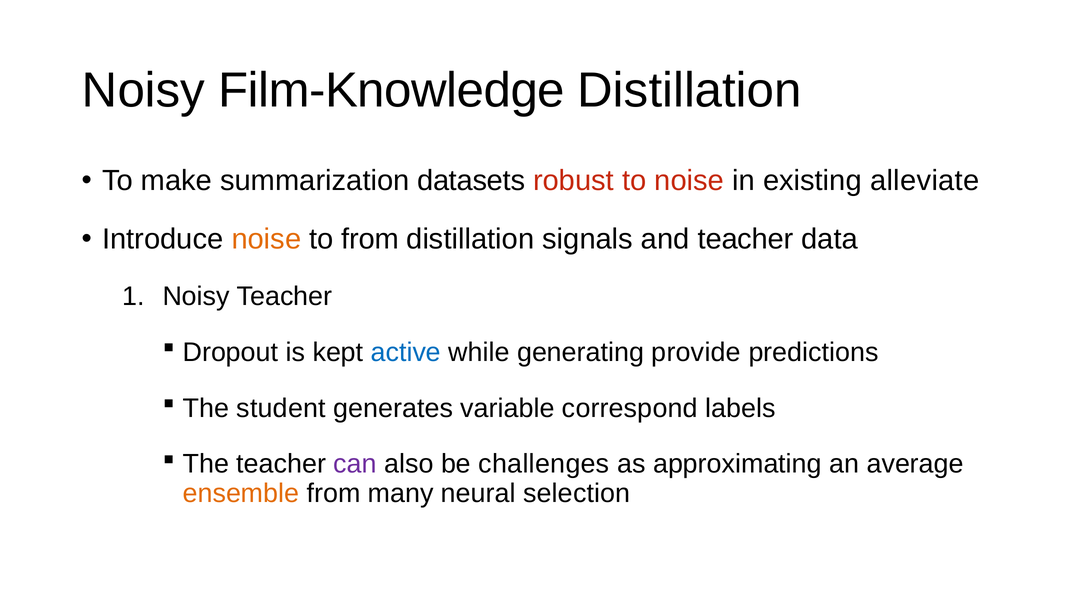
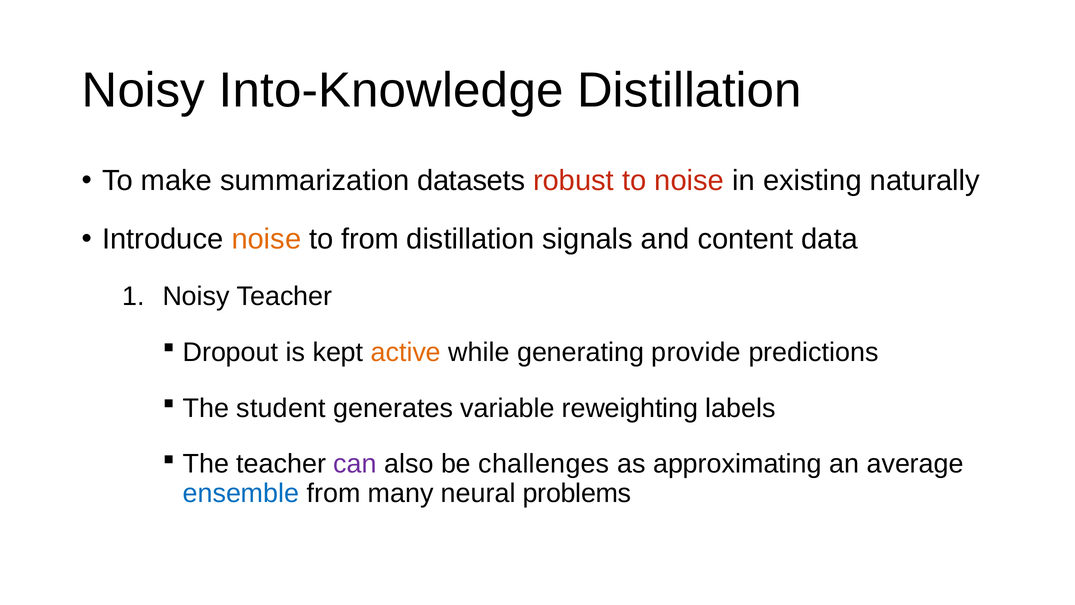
Film-Knowledge: Film-Knowledge -> Into-Knowledge
alleviate: alleviate -> naturally
and teacher: teacher -> content
active colour: blue -> orange
correspond: correspond -> reweighting
ensemble colour: orange -> blue
selection: selection -> problems
